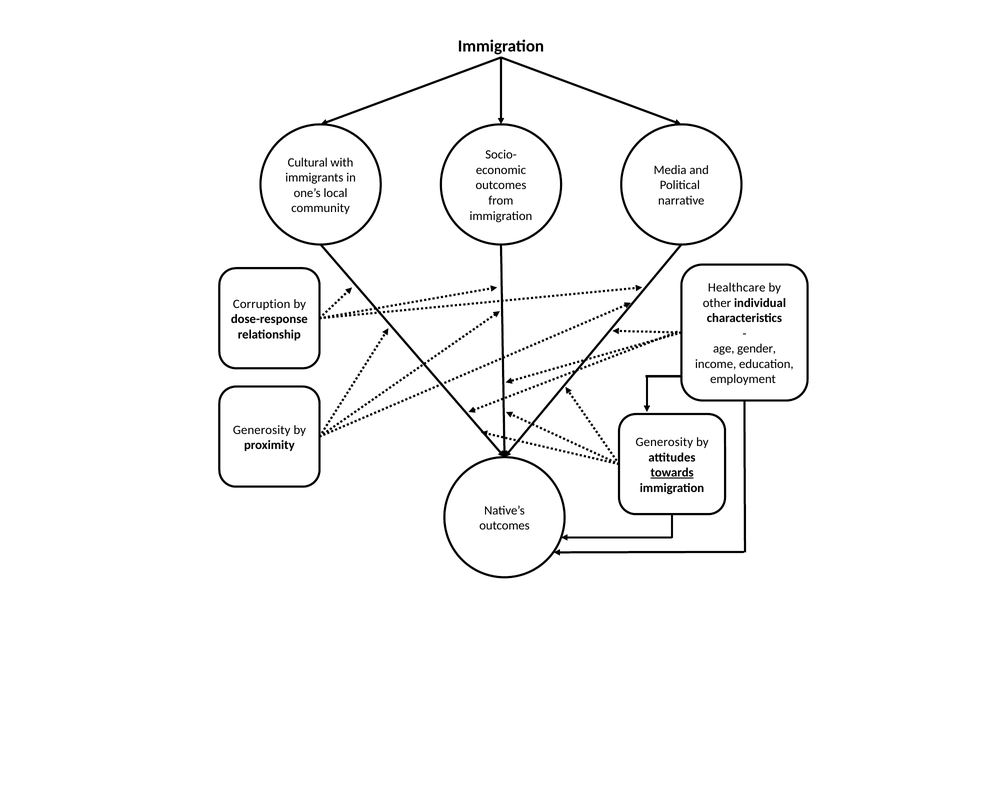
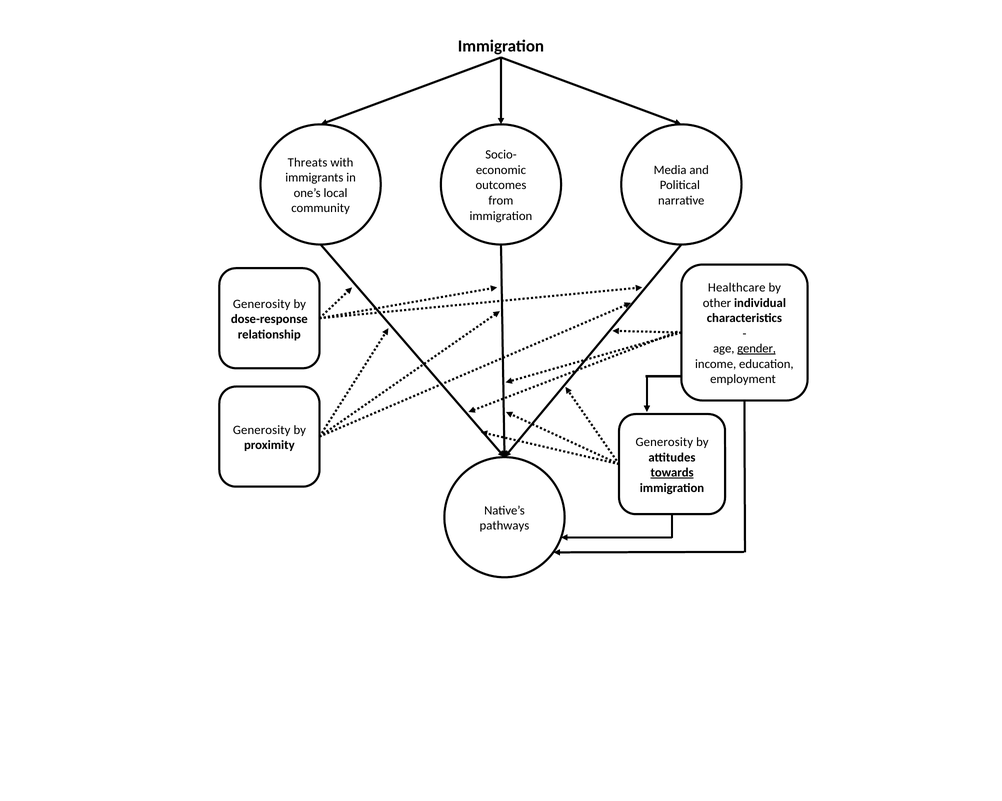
Cultural: Cultural -> Threats
Corruption at (262, 304): Corruption -> Generosity
gender underline: none -> present
outcomes at (505, 526): outcomes -> pathways
